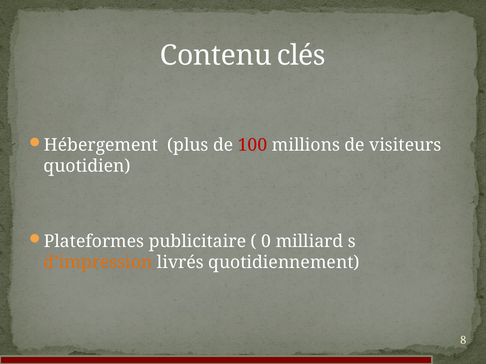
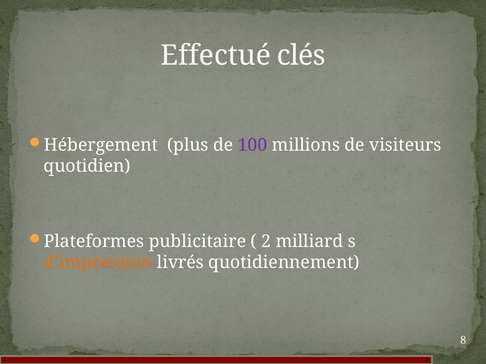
Contenu: Contenu -> Effectué
100 colour: red -> purple
0: 0 -> 2
